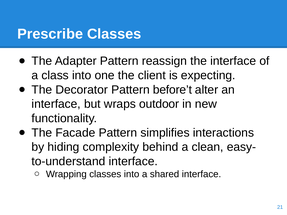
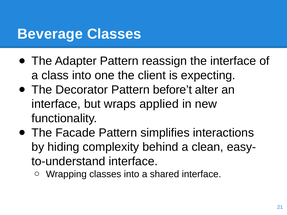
Prescribe: Prescribe -> Beverage
outdoor: outdoor -> applied
